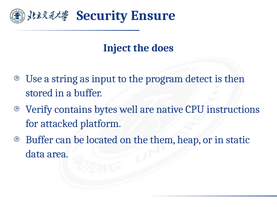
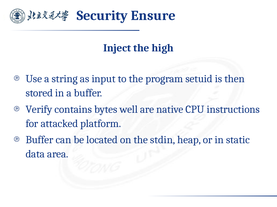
does: does -> high
detect: detect -> setuid
them: them -> stdin
